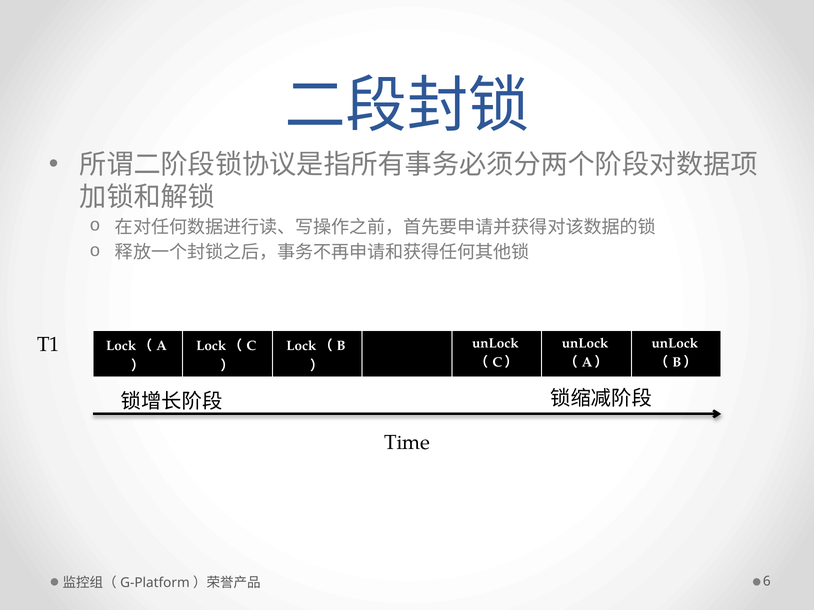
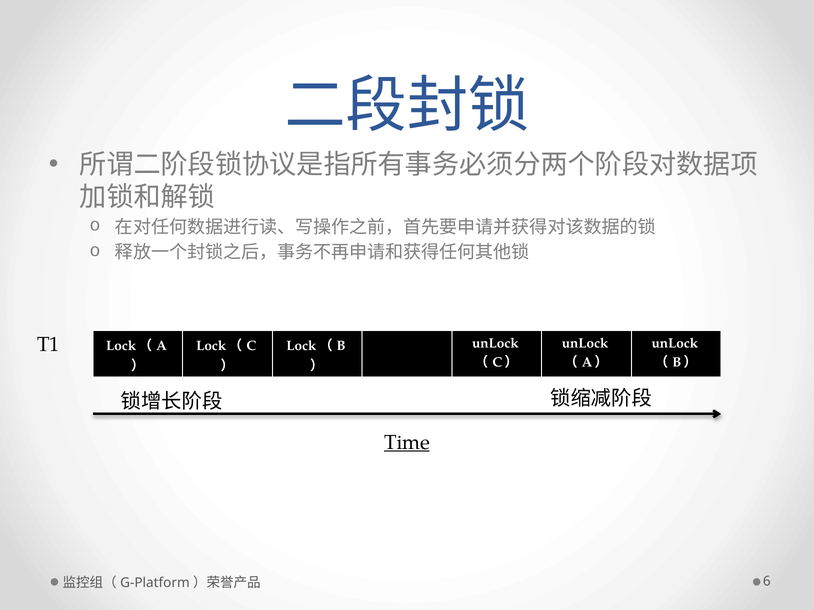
Time underline: none -> present
